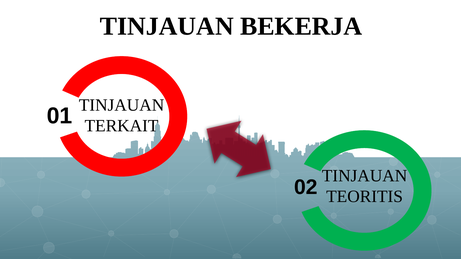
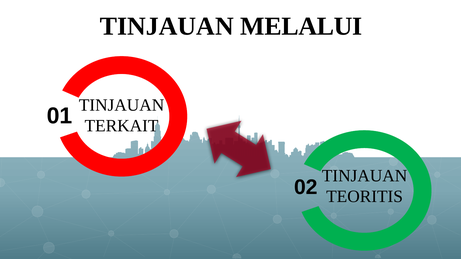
BEKERJA: BEKERJA -> MELALUI
